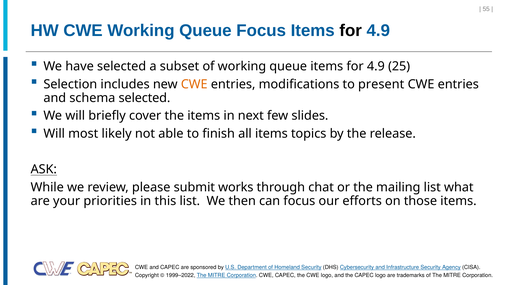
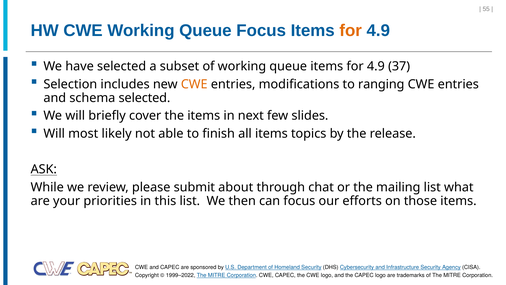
for at (351, 31) colour: black -> orange
25: 25 -> 37
present: present -> ranging
works: works -> about
